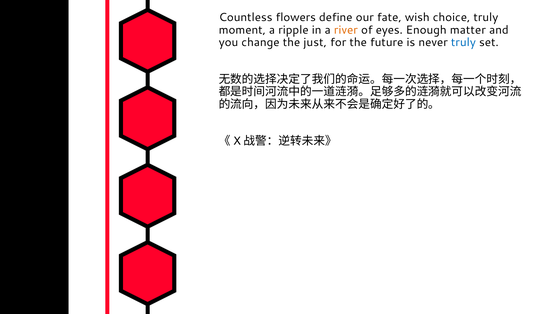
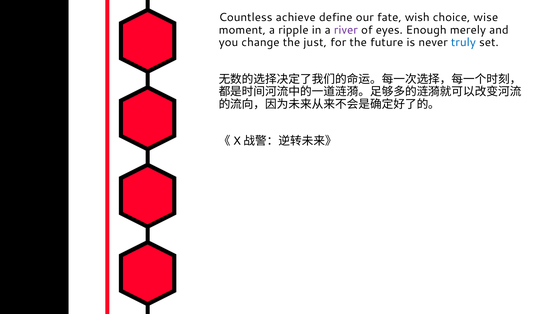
flowers: flowers -> achieve
choice truly: truly -> wise
river colour: orange -> purple
matter: matter -> merely
